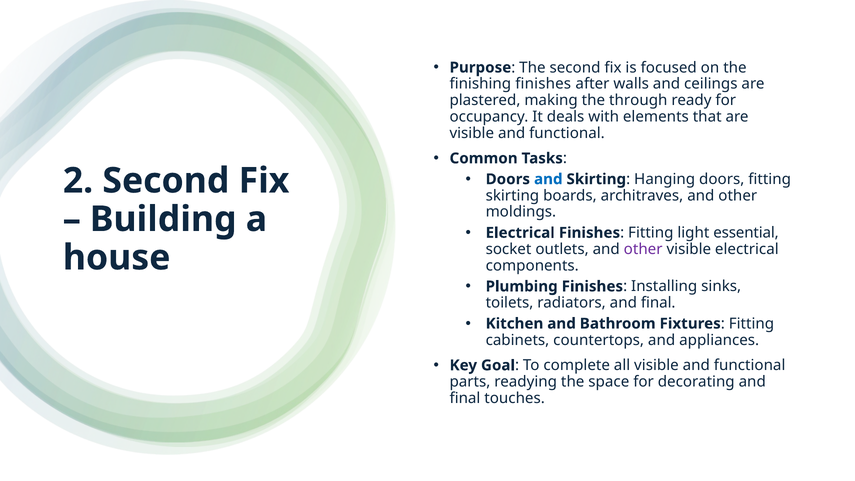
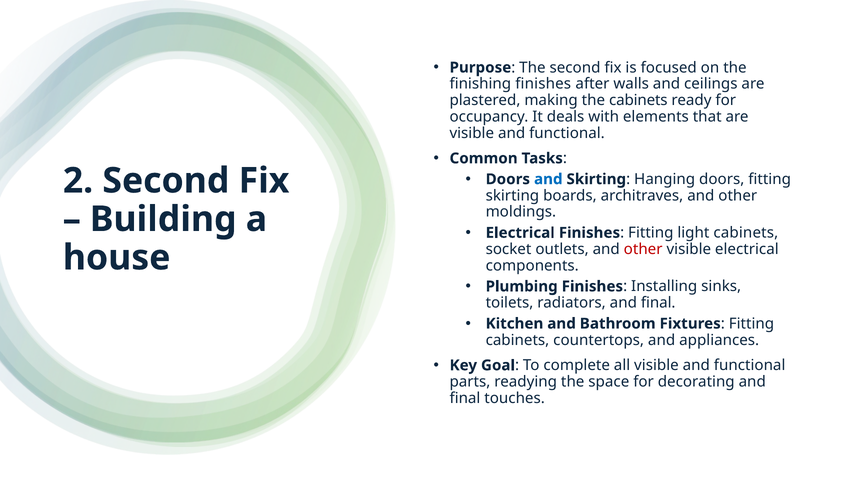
the through: through -> cabinets
light essential: essential -> cabinets
other at (643, 249) colour: purple -> red
